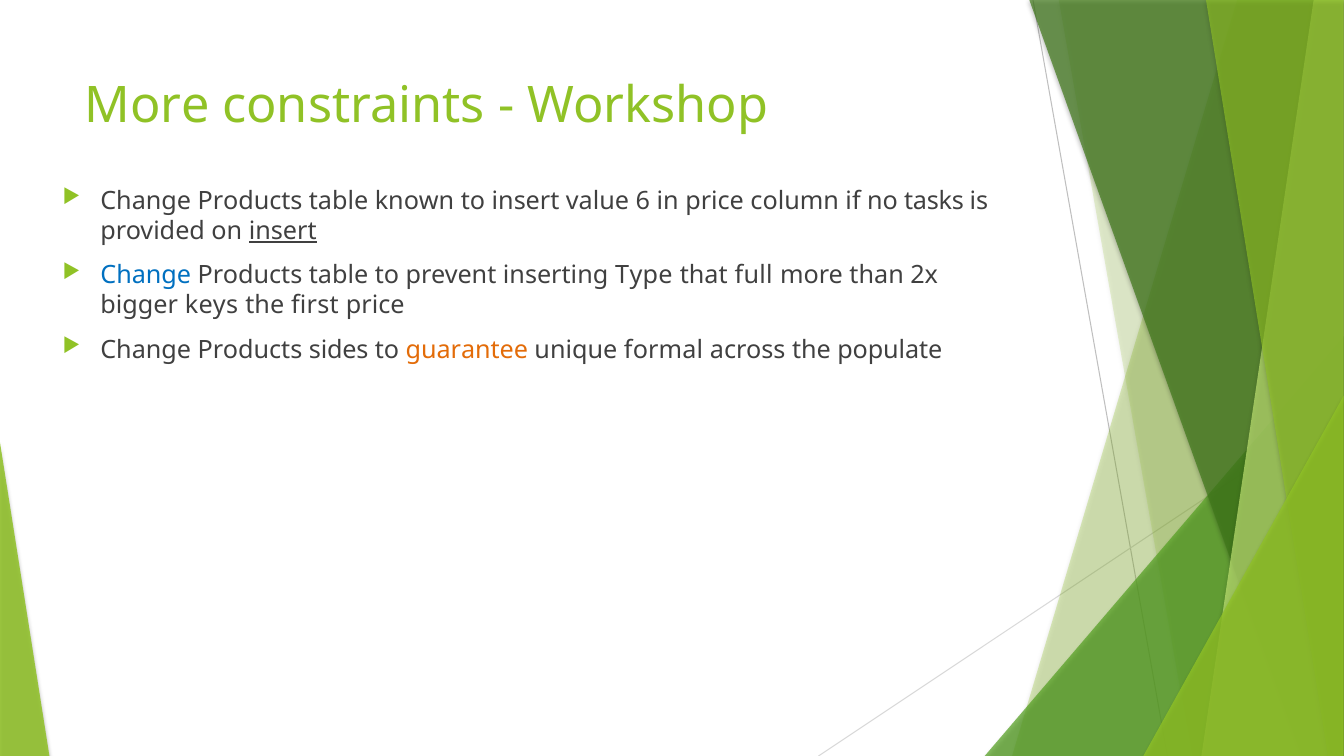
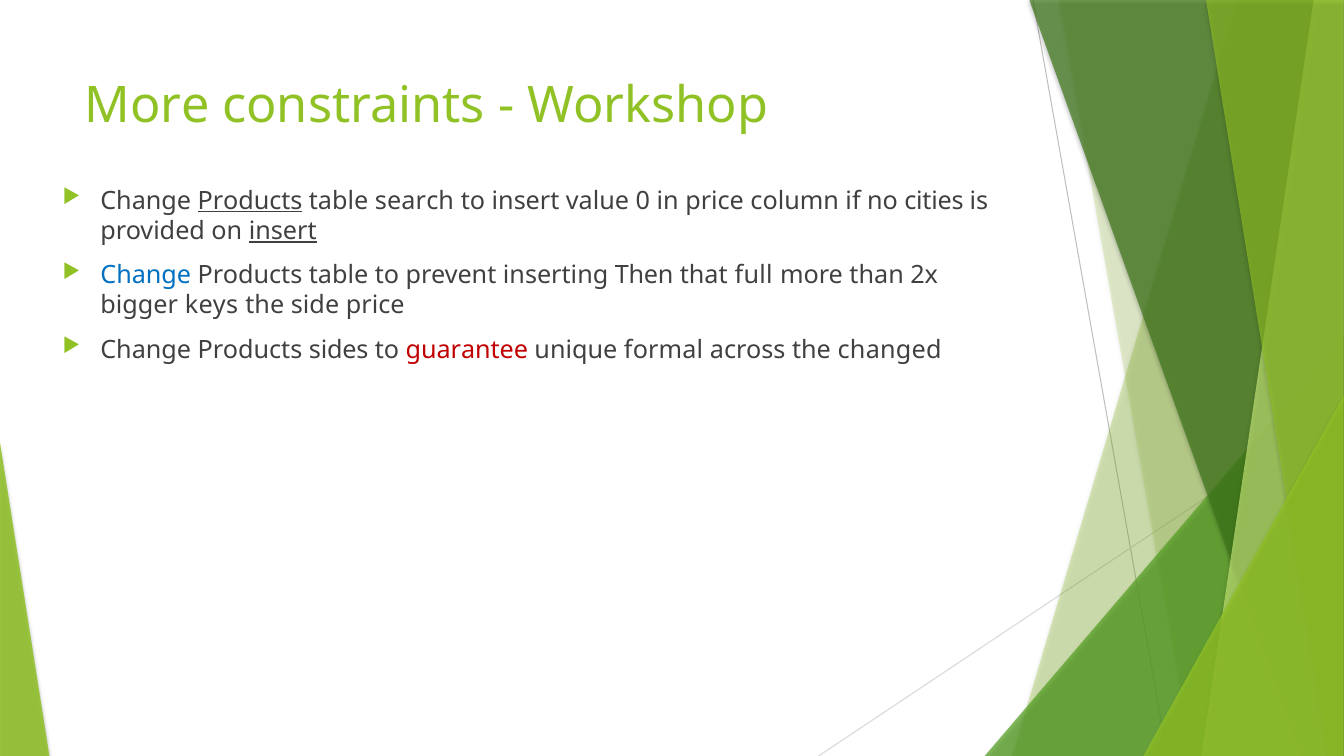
Products at (250, 201) underline: none -> present
known: known -> search
6: 6 -> 0
tasks: tasks -> cities
Type: Type -> Then
first: first -> side
guarantee colour: orange -> red
populate: populate -> changed
